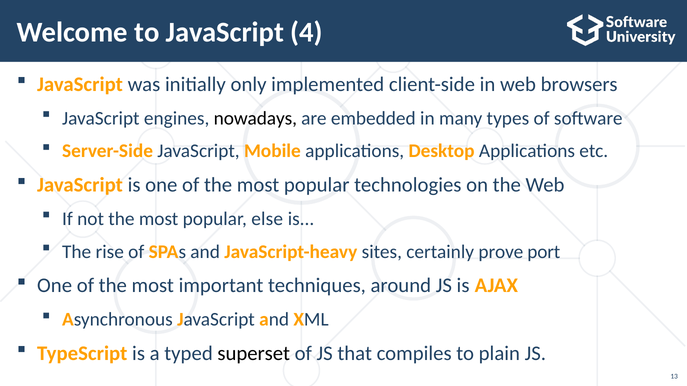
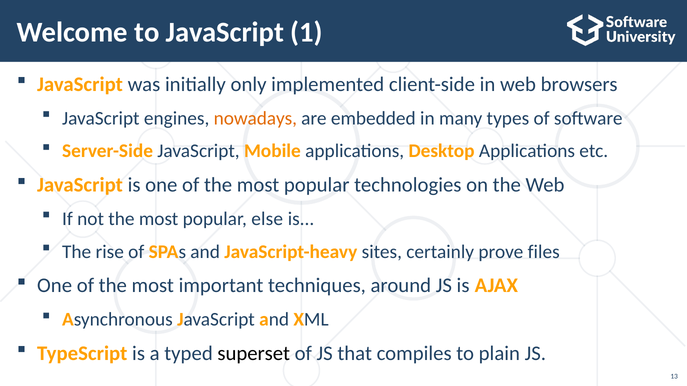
4: 4 -> 1
nowadays colour: black -> orange
port: port -> files
